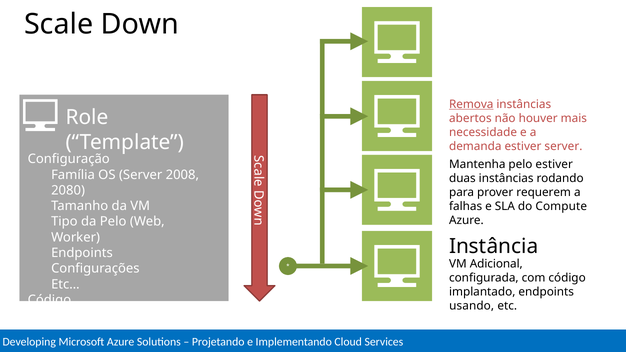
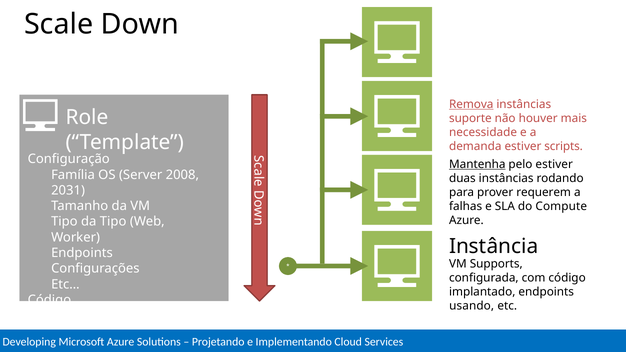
abertos: abertos -> suporte
estiver server: server -> scripts
Mantenha underline: none -> present
2080: 2080 -> 2031
da Pelo: Pelo -> Tipo
Adicional: Adicional -> Supports
